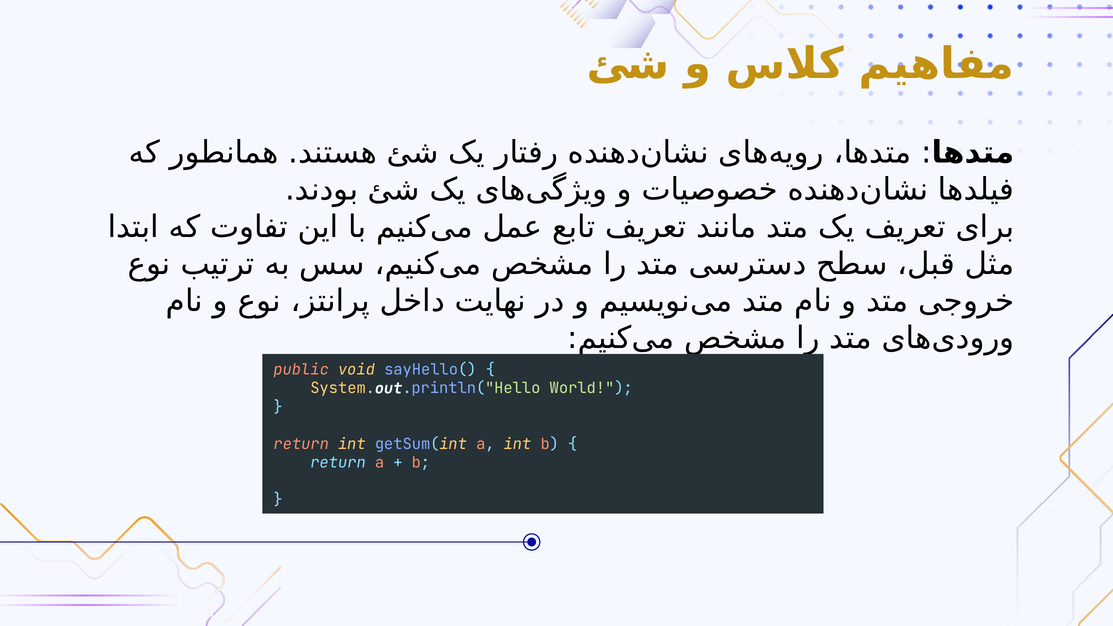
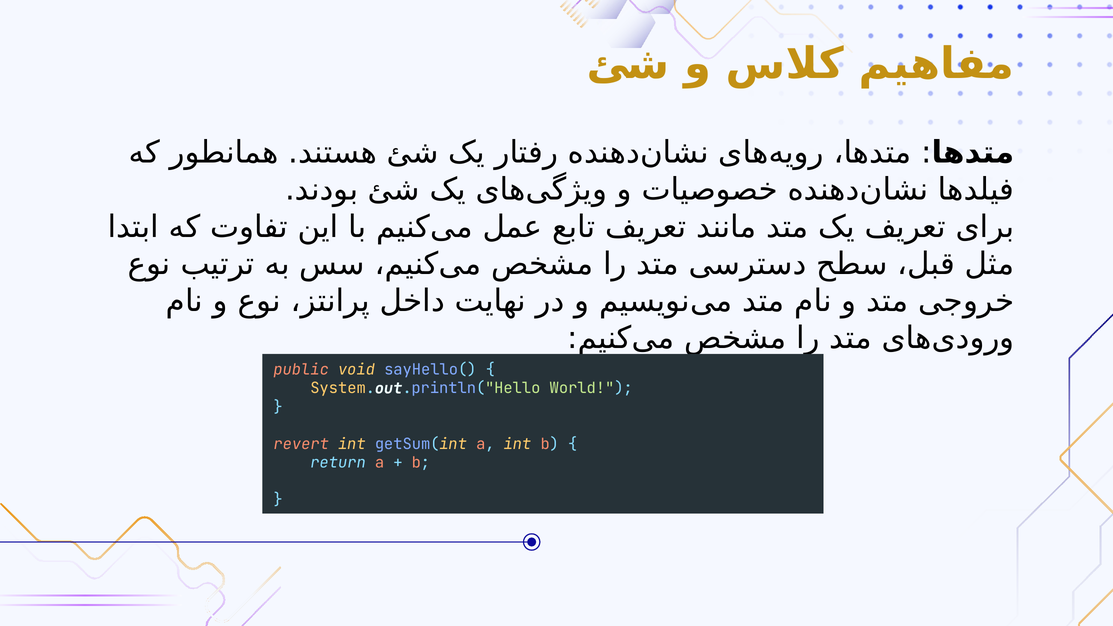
return at (301, 444): return -> revert
